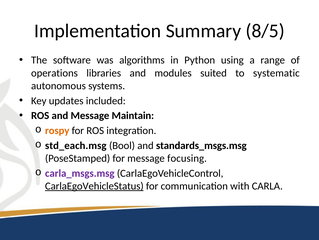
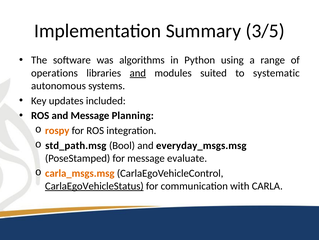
8/5: 8/5 -> 3/5
and at (138, 73) underline: none -> present
Maintain: Maintain -> Planning
std_each.msg: std_each.msg -> std_path.msg
standards_msgs.msg: standards_msgs.msg -> everyday_msgs.msg
focusing: focusing -> evaluate
carla_msgs.msg colour: purple -> orange
